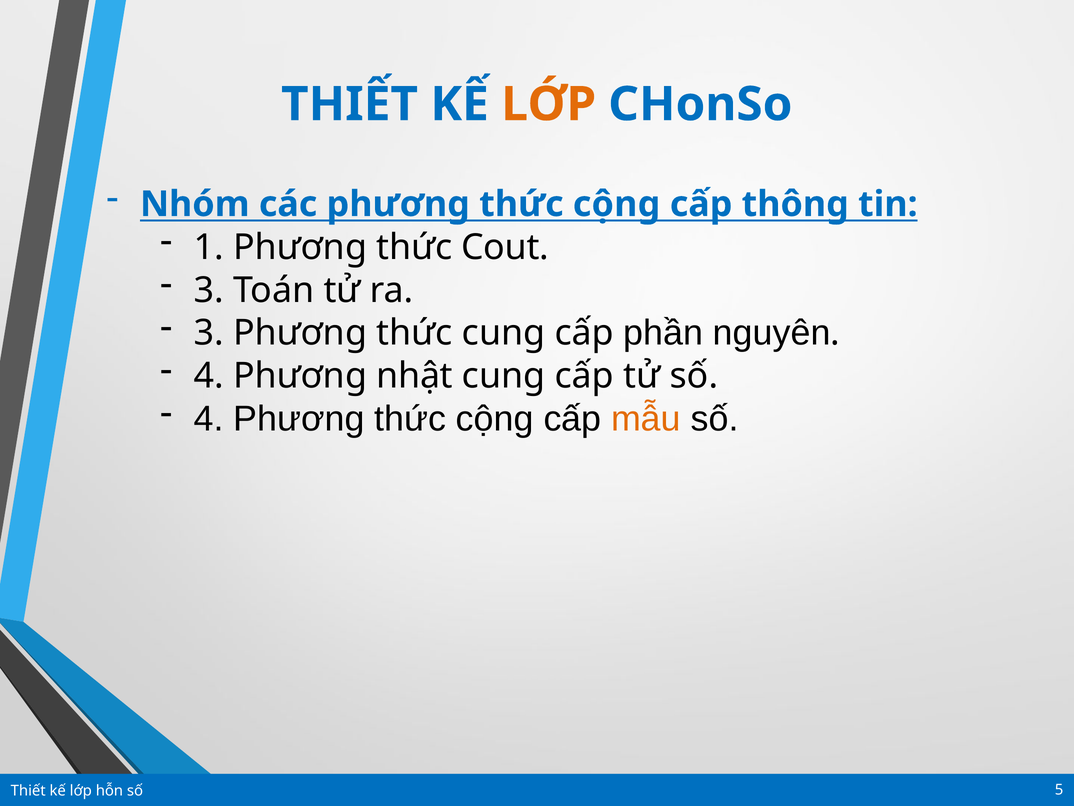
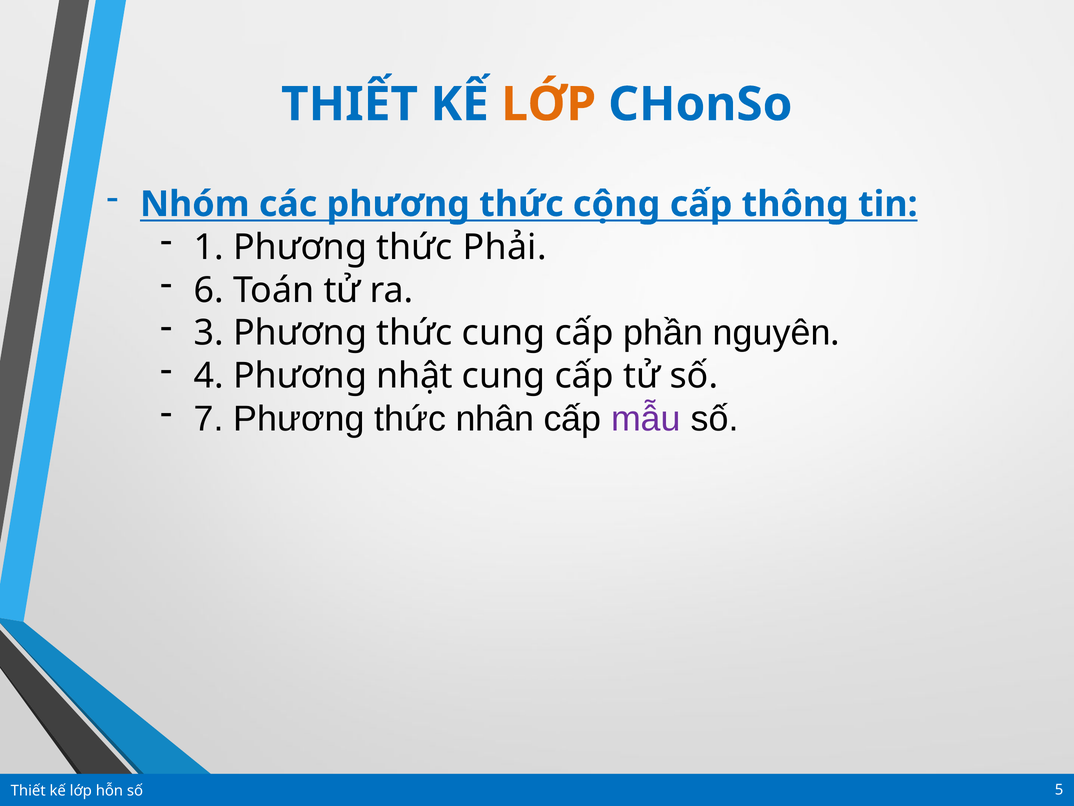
Cout: Cout -> Phải
3 at (209, 290): 3 -> 6
4 at (209, 419): 4 -> 7
cộng at (495, 419): cộng -> nhân
mẫu colour: orange -> purple
